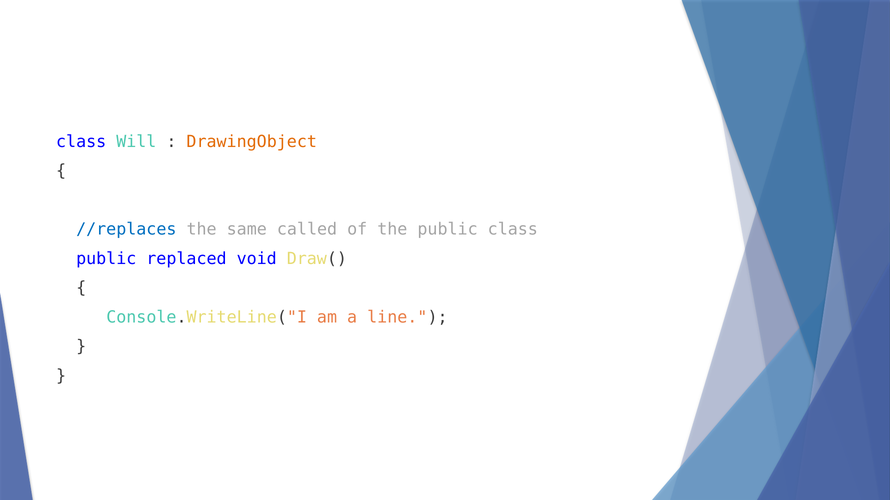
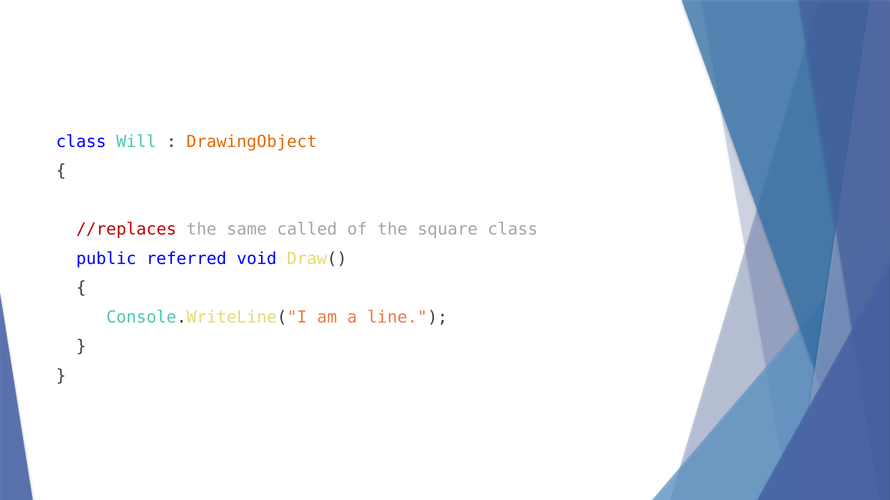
//replaces colour: blue -> red
the public: public -> square
replaced: replaced -> referred
